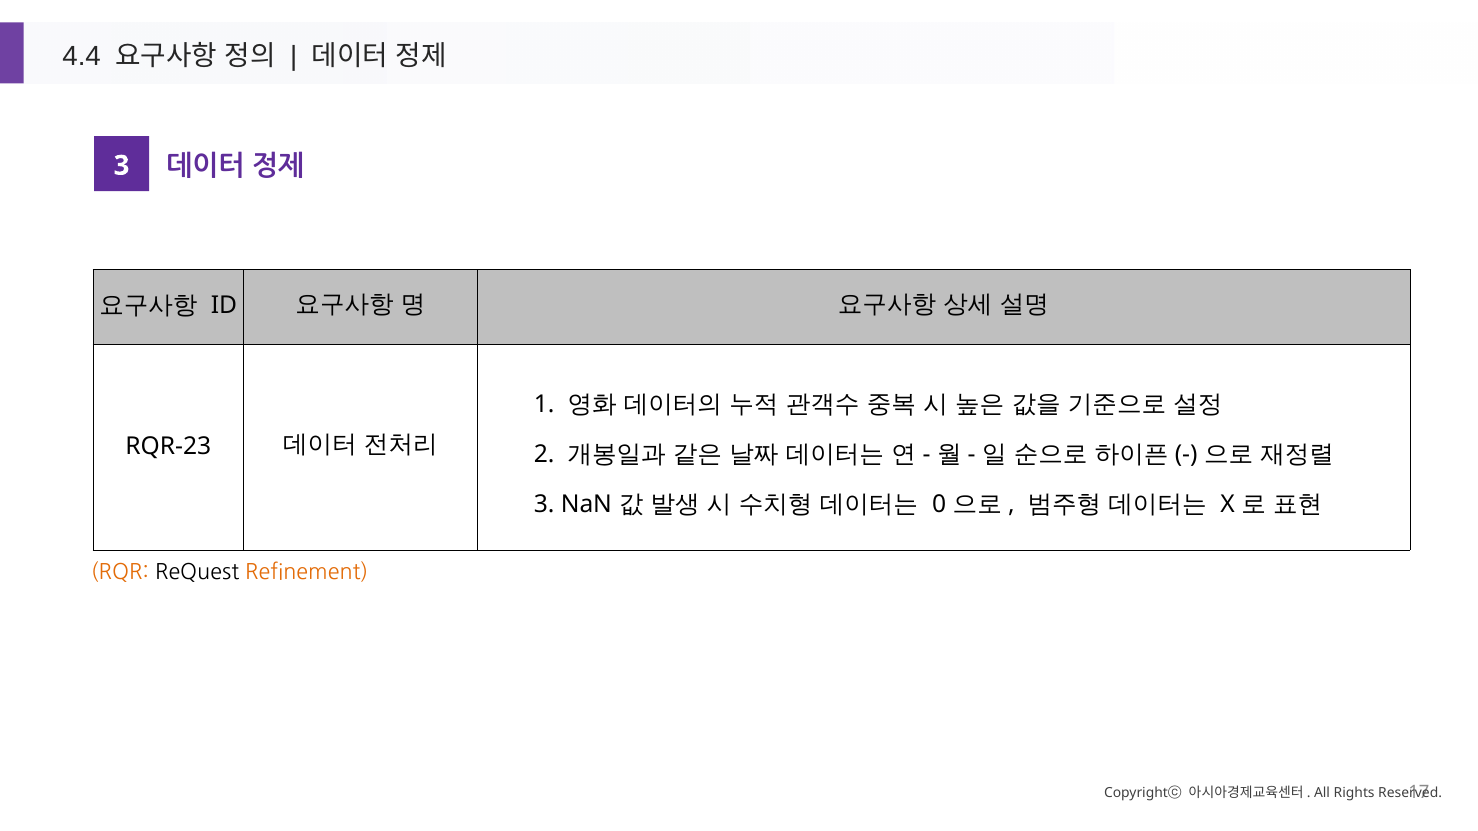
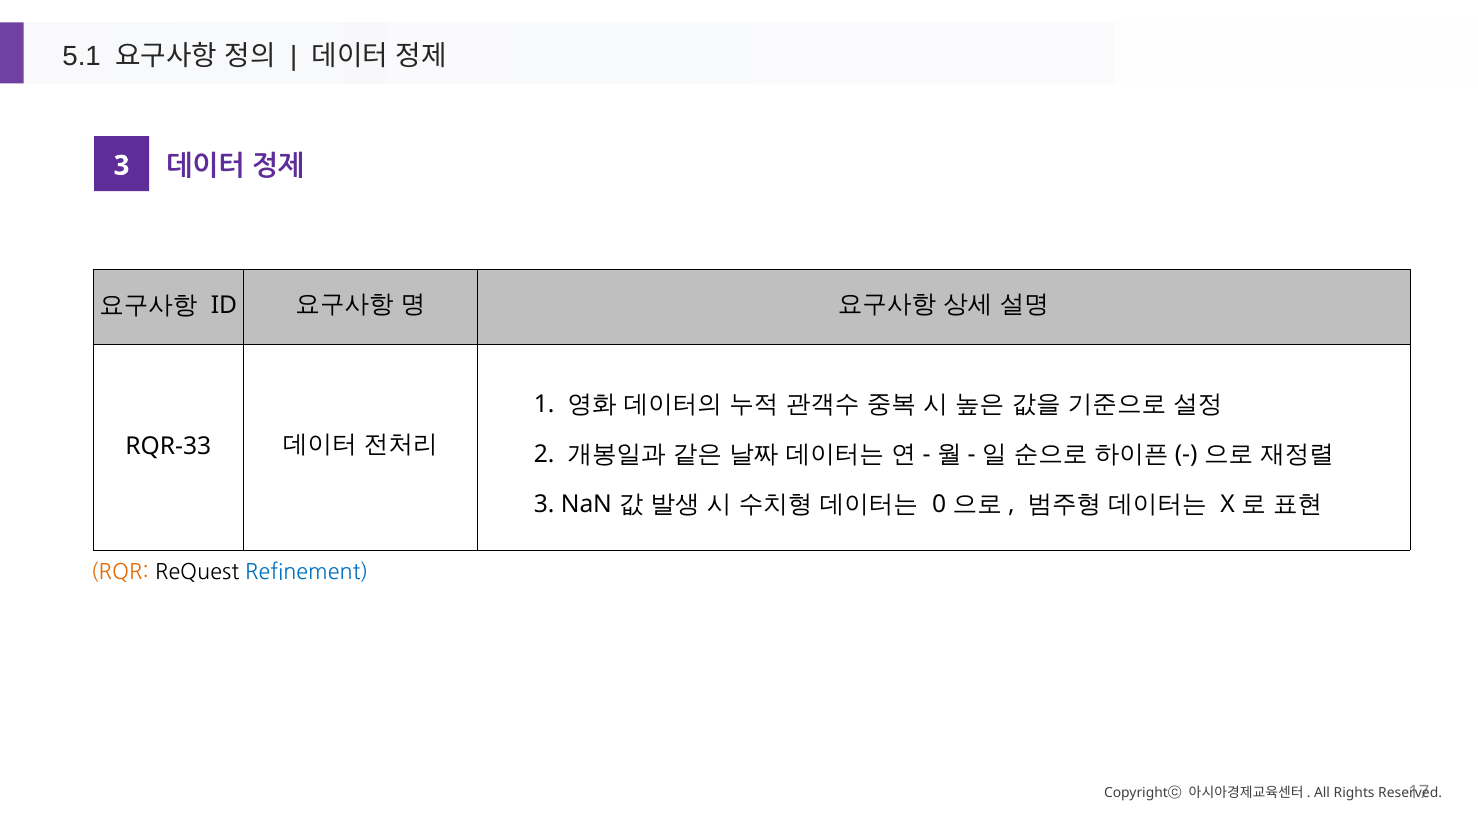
4.4: 4.4 -> 5.1
RQR-23: RQR-23 -> RQR-33
Refinement colour: orange -> blue
